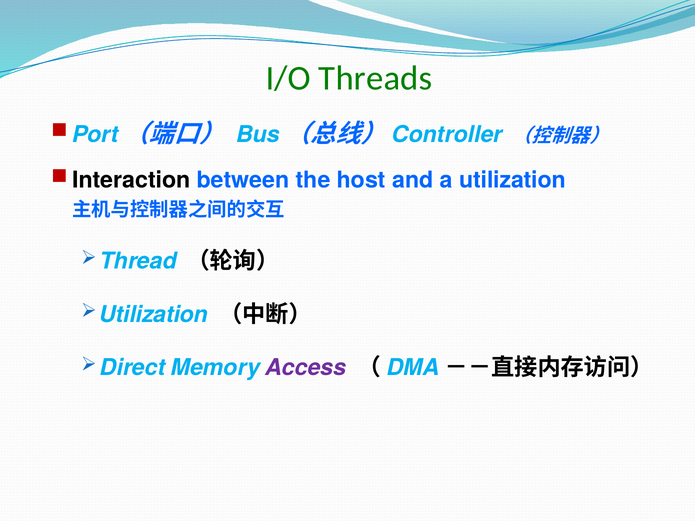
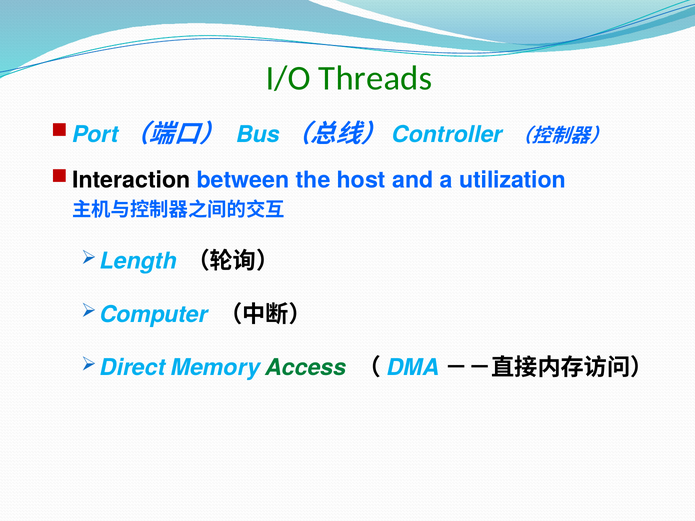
Thread: Thread -> Length
Utilization at (154, 315): Utilization -> Computer
Access colour: purple -> green
